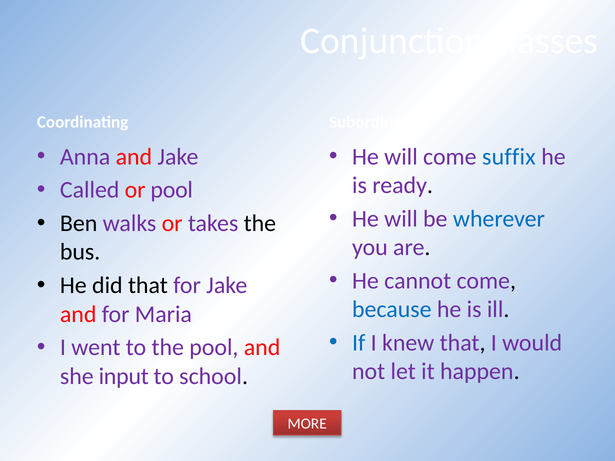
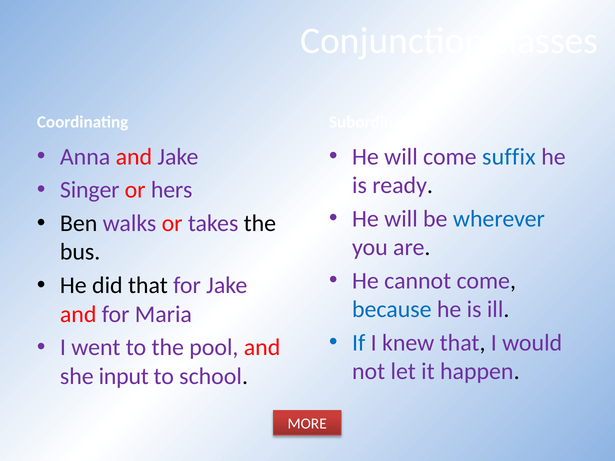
Called: Called -> Singer
or pool: pool -> hers
